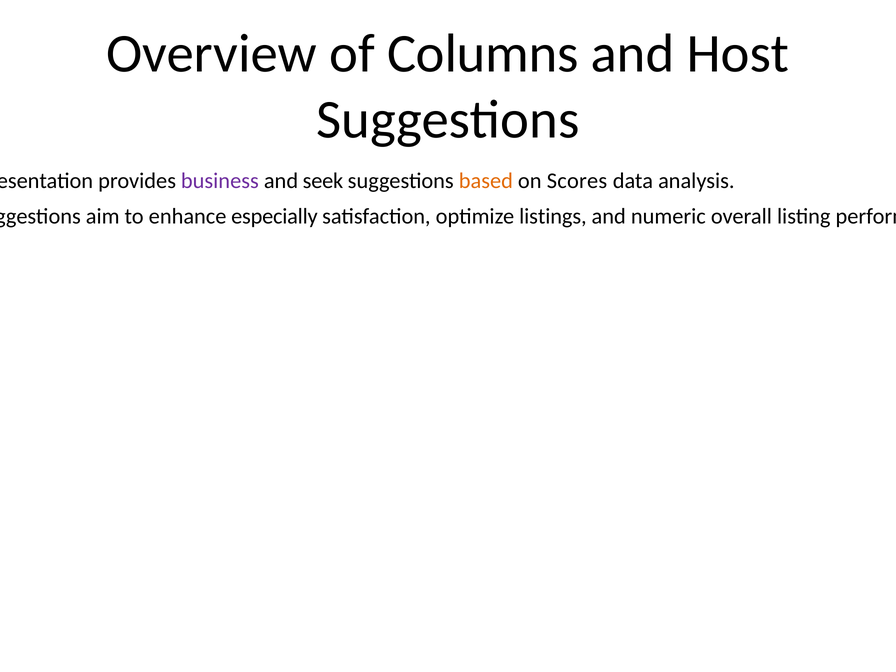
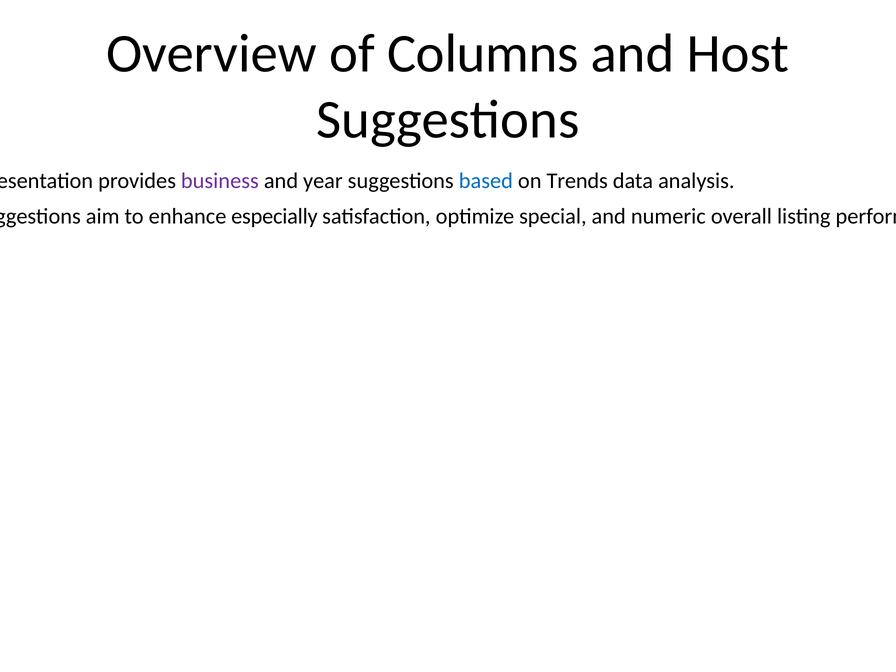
seek: seek -> year
based colour: orange -> blue
Scores: Scores -> Trends
listings: listings -> special
